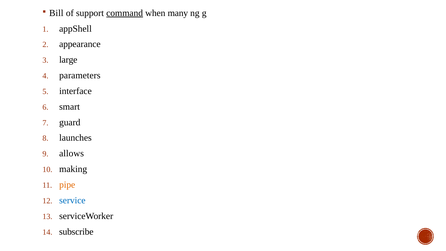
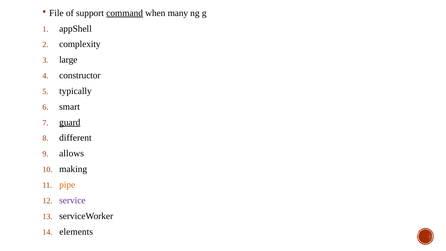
Bill: Bill -> File
appearance: appearance -> complexity
parameters: parameters -> constructor
interface: interface -> typically
guard underline: none -> present
launches: launches -> different
service colour: blue -> purple
subscribe: subscribe -> elements
